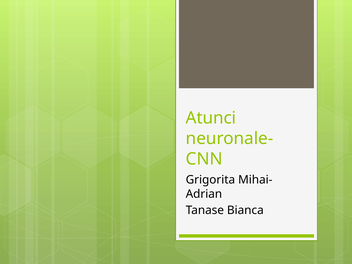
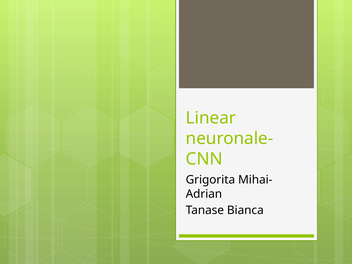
Atunci: Atunci -> Linear
